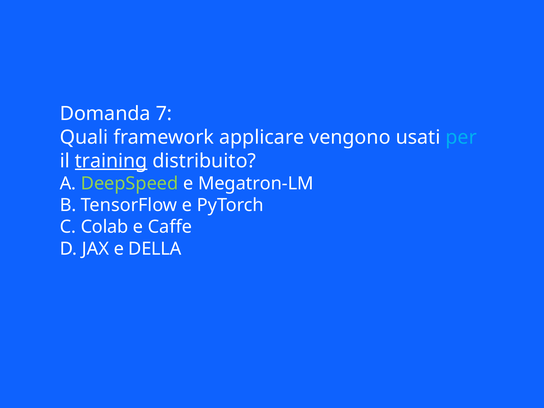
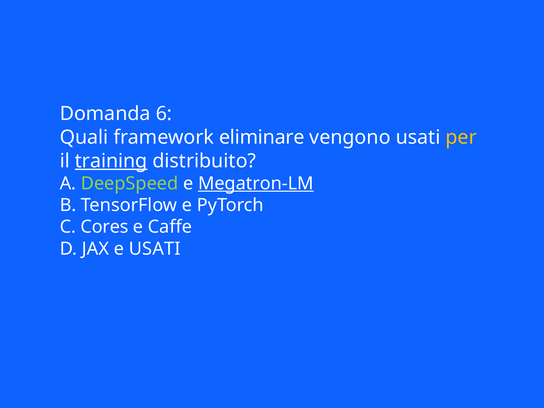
7: 7 -> 6
applicare: applicare -> eliminare
per colour: light blue -> yellow
Megatron-LM underline: none -> present
Colab: Colab -> Cores
e DELLA: DELLA -> USATI
